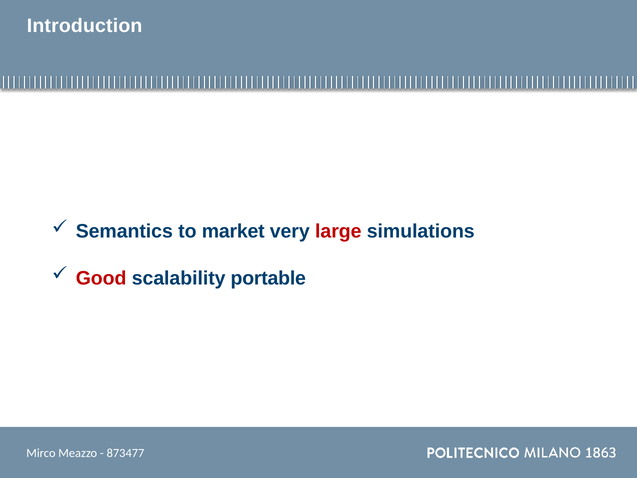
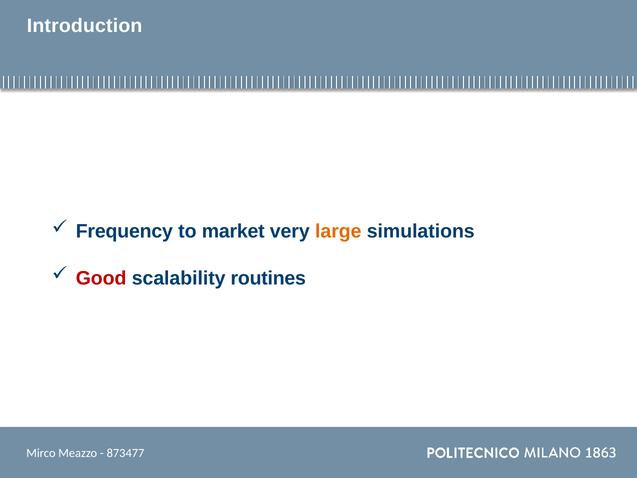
Semantics: Semantics -> Frequency
large colour: red -> orange
portable: portable -> routines
